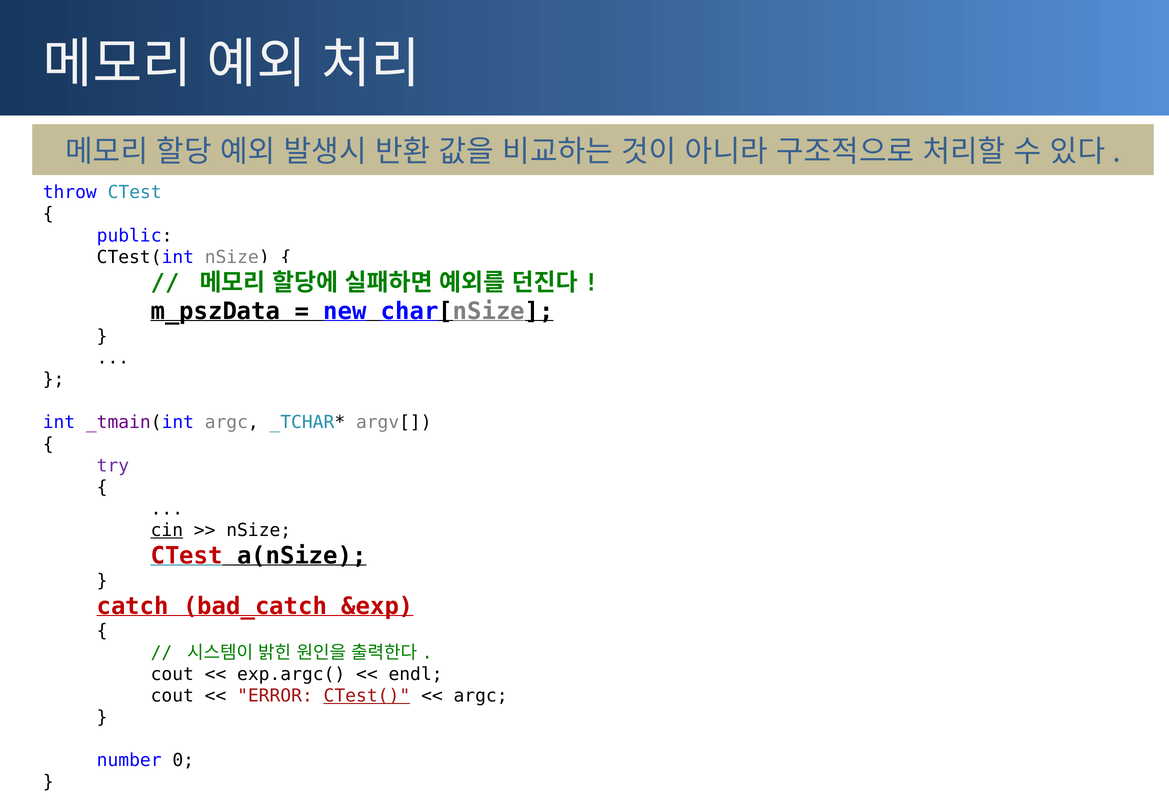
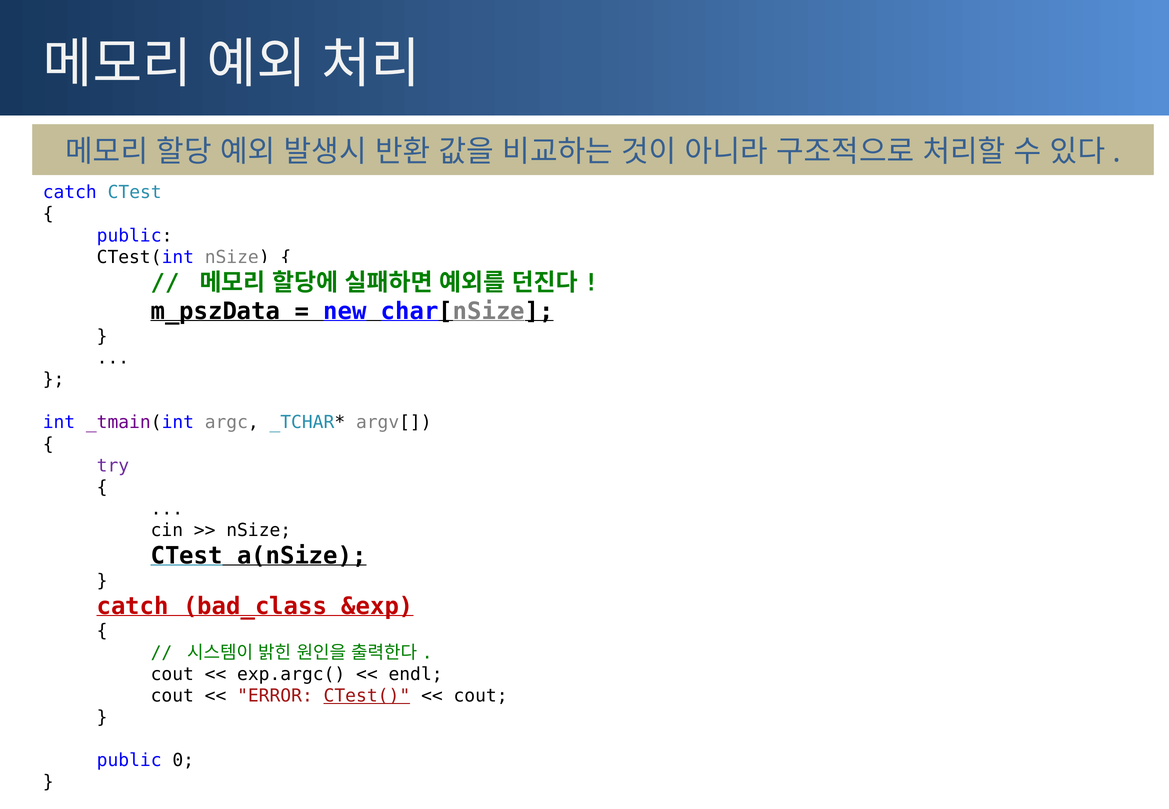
throw at (70, 193): throw -> catch
cin underline: present -> none
CTest at (187, 556) colour: red -> black
bad_catch: bad_catch -> bad_class
argc at (481, 696): argc -> cout
number at (129, 761): number -> public
